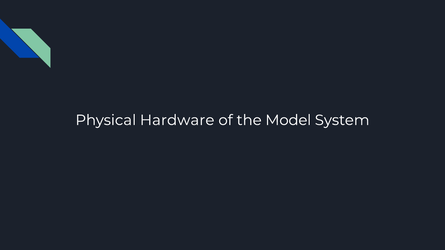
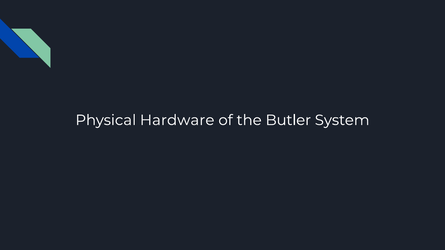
Model: Model -> Butler
